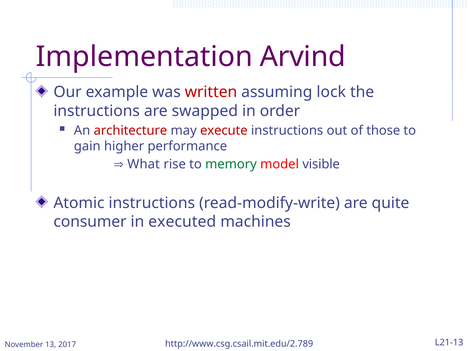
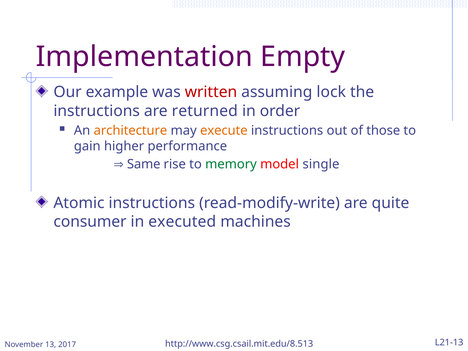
Arvind: Arvind -> Empty
swapped: swapped -> returned
architecture colour: red -> orange
execute colour: red -> orange
What: What -> Same
visible: visible -> single
http://www.csg.csail.mit.edu/2.789: http://www.csg.csail.mit.edu/2.789 -> http://www.csg.csail.mit.edu/8.513
